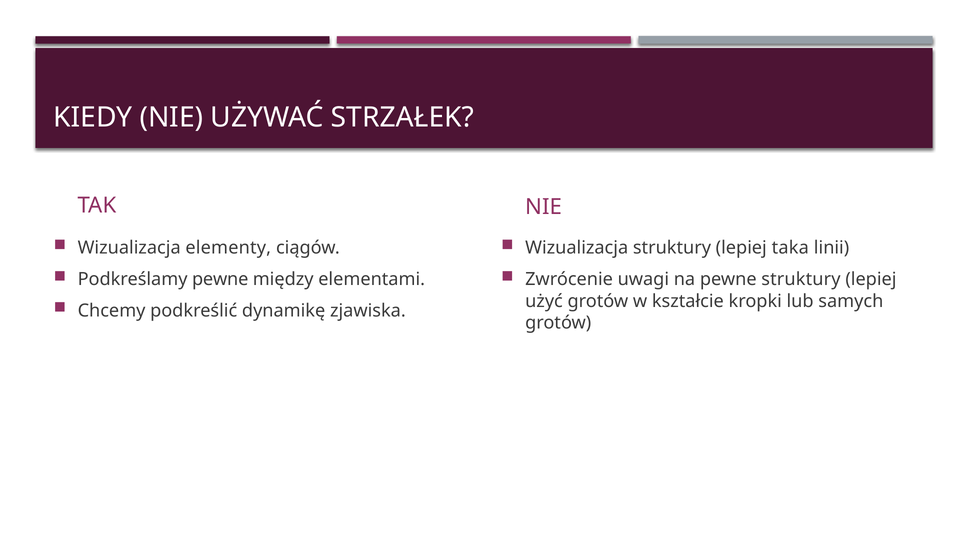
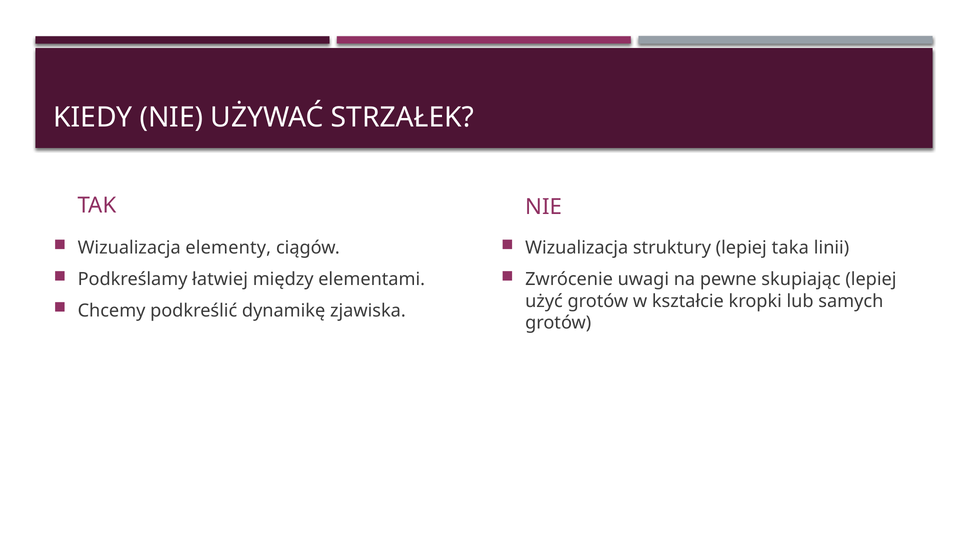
Podkreślamy pewne: pewne -> łatwiej
pewne struktury: struktury -> skupiając
